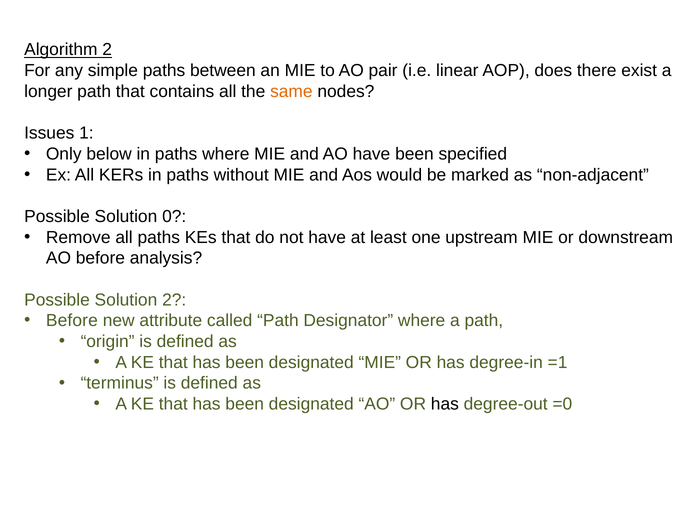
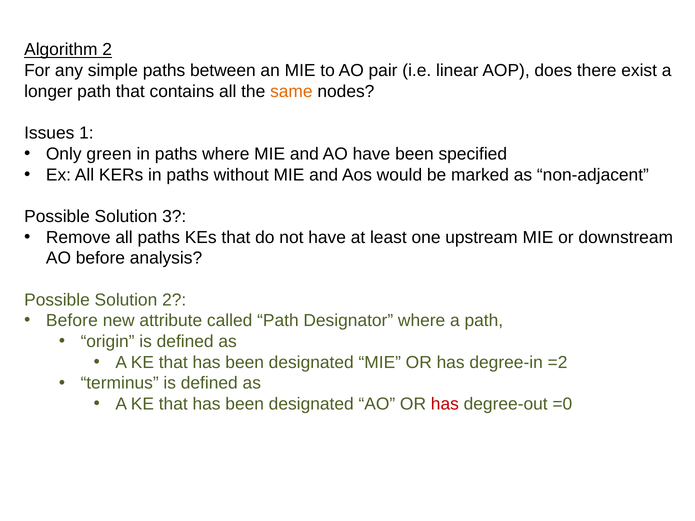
below: below -> green
0: 0 -> 3
=1: =1 -> =2
has at (445, 404) colour: black -> red
